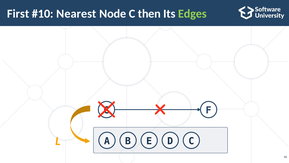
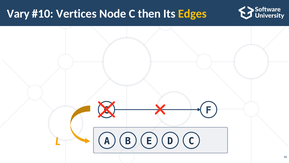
First: First -> Vary
Nearest: Nearest -> Vertices
Edges colour: light green -> yellow
